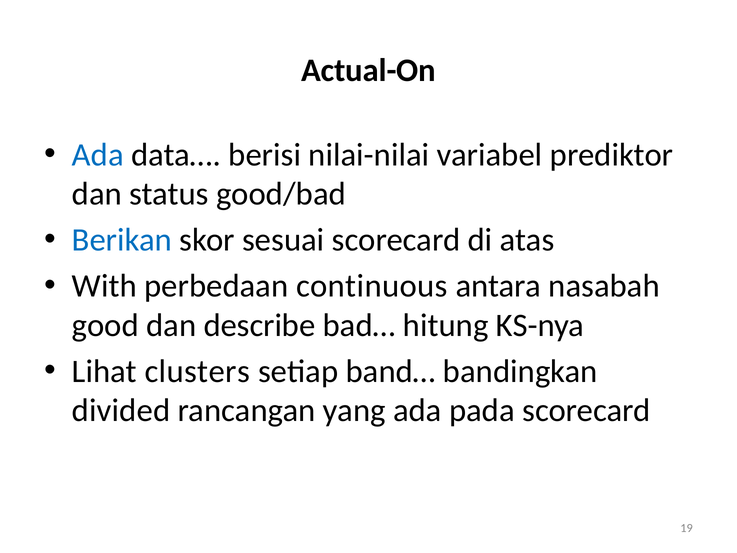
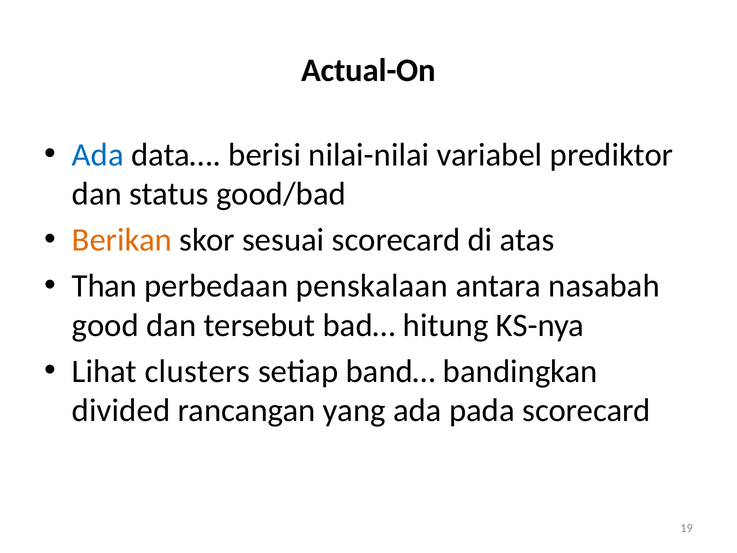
Berikan colour: blue -> orange
With: With -> Than
continuous: continuous -> penskalaan
describe: describe -> tersebut
